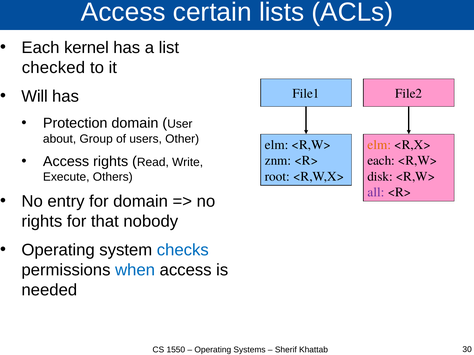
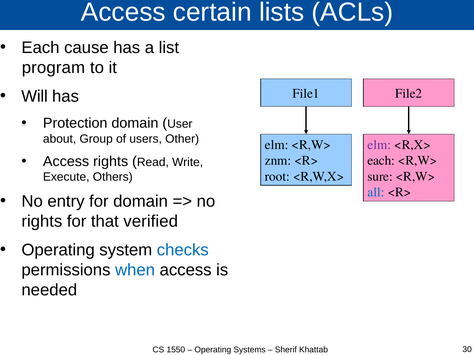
kernel: kernel -> cause
checked: checked -> program
elm at (379, 145) colour: orange -> purple
disk: disk -> sure
all colour: purple -> blue
nobody: nobody -> verified
